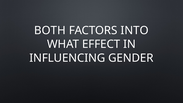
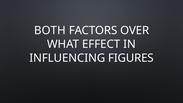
INTO: INTO -> OVER
GENDER: GENDER -> FIGURES
